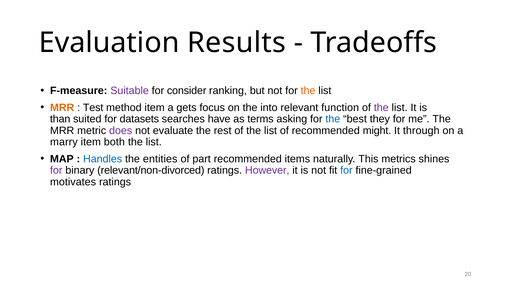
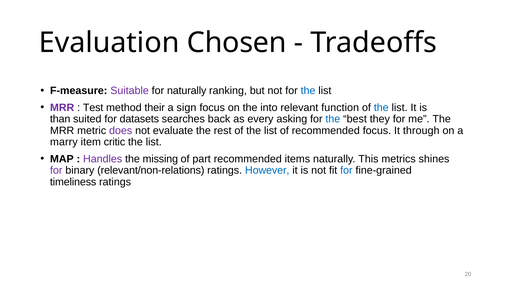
Results: Results -> Chosen
for consider: consider -> naturally
the at (308, 91) colour: orange -> blue
MRR at (62, 108) colour: orange -> purple
method item: item -> their
gets: gets -> sign
the at (381, 108) colour: purple -> blue
have: have -> back
terms: terms -> every
recommended might: might -> focus
both: both -> critic
Handles colour: blue -> purple
entities: entities -> missing
relevant/non-divorced: relevant/non-divorced -> relevant/non-relations
However colour: purple -> blue
motivates: motivates -> timeliness
